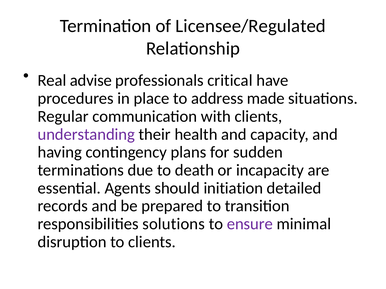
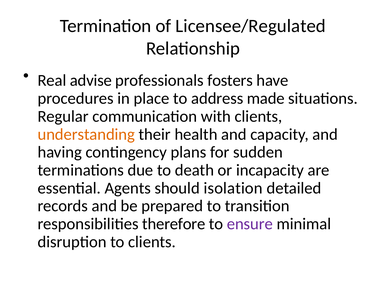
critical: critical -> fosters
understanding colour: purple -> orange
initiation: initiation -> isolation
solutions: solutions -> therefore
